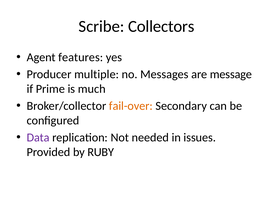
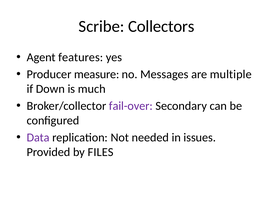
multiple: multiple -> measure
message: message -> multiple
Prime: Prime -> Down
fail-over colour: orange -> purple
RUBY: RUBY -> FILES
